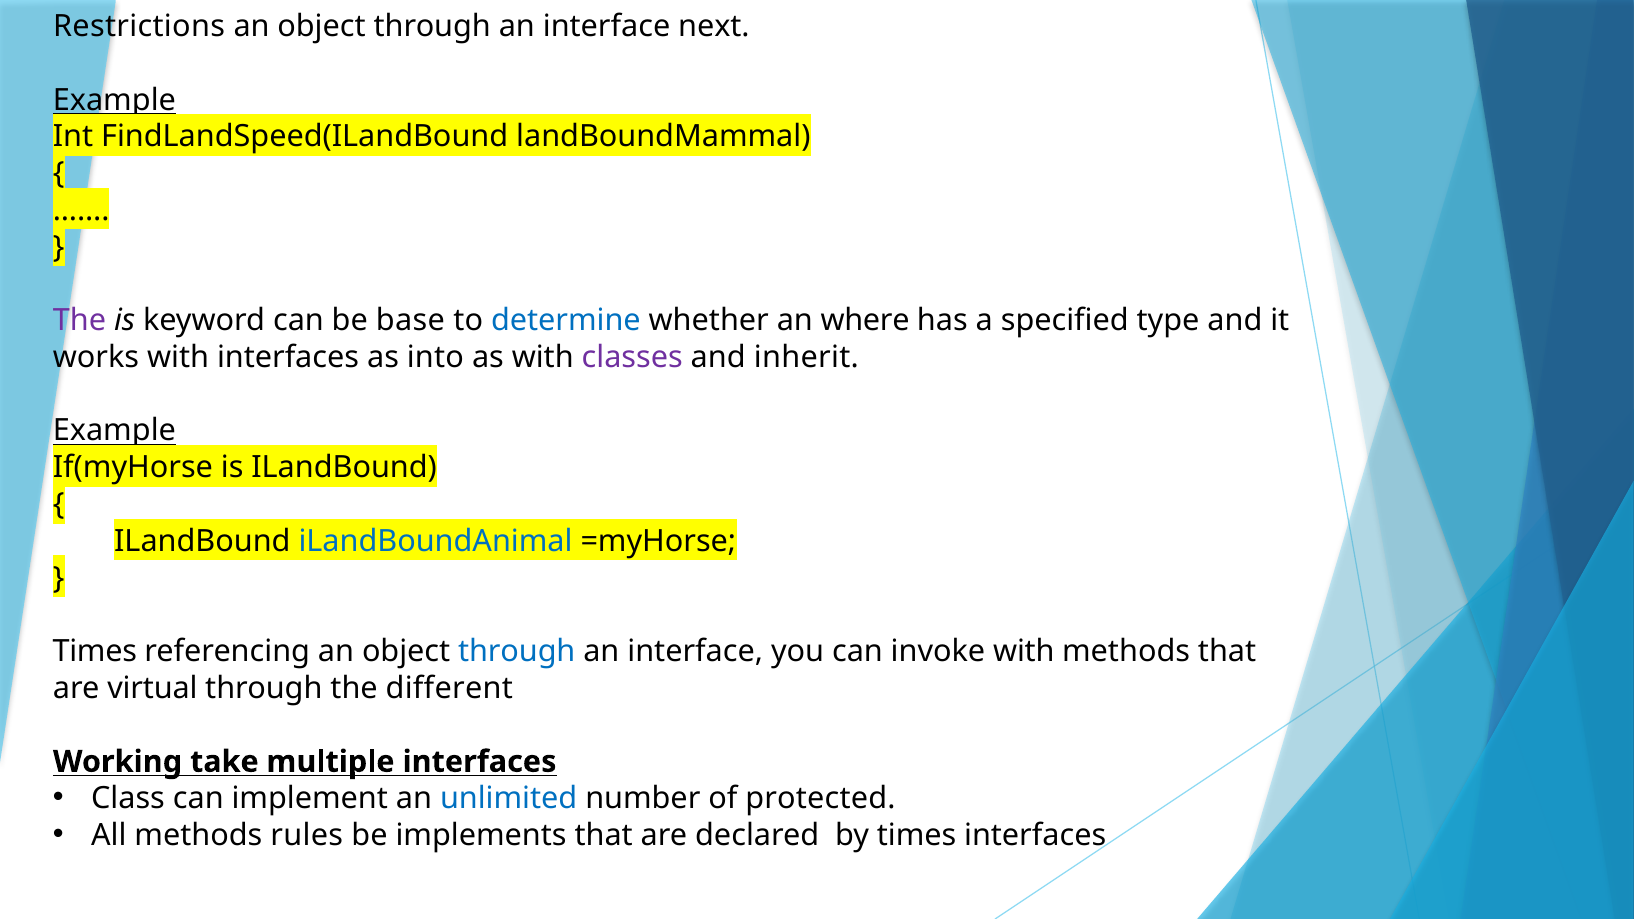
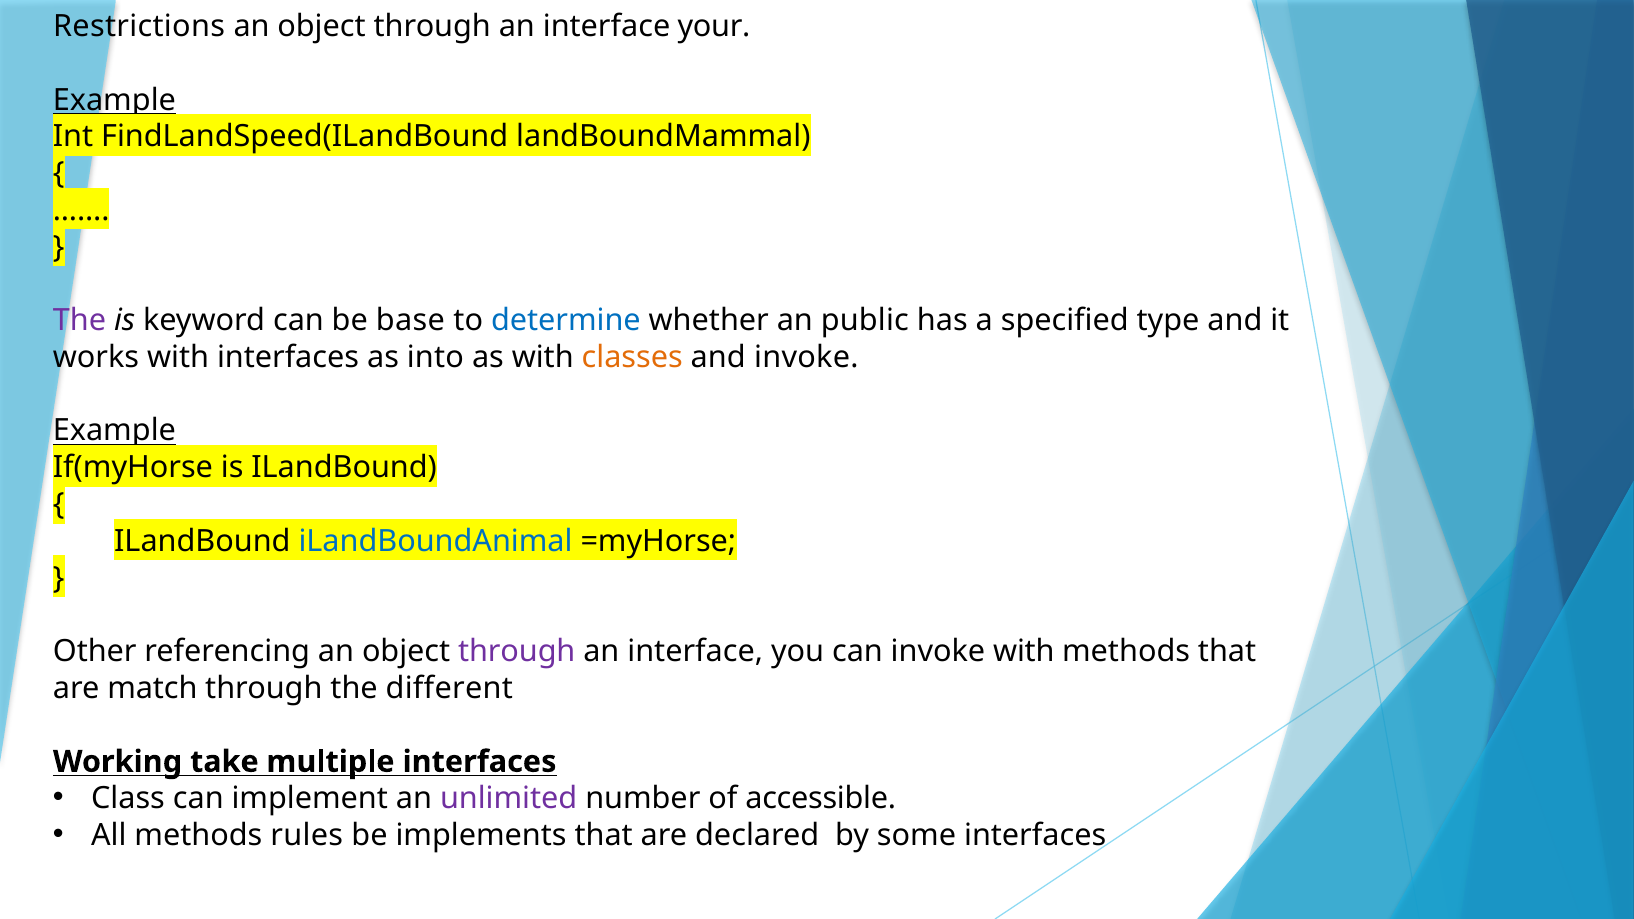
next: next -> your
where: where -> public
classes colour: purple -> orange
and inherit: inherit -> invoke
Times at (95, 652): Times -> Other
through at (517, 652) colour: blue -> purple
virtual: virtual -> match
unlimited colour: blue -> purple
protected: protected -> accessible
by times: times -> some
